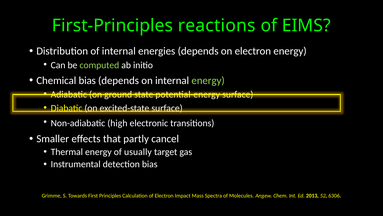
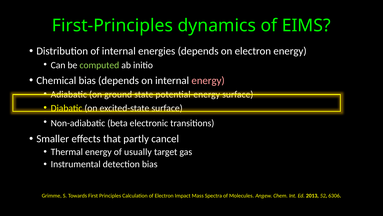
reactions: reactions -> dynamics
energy at (208, 80) colour: light green -> pink
high: high -> beta
